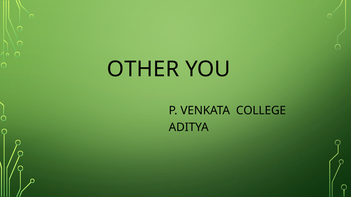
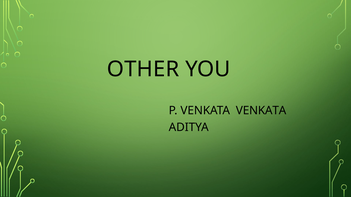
VENKATA COLLEGE: COLLEGE -> VENKATA
